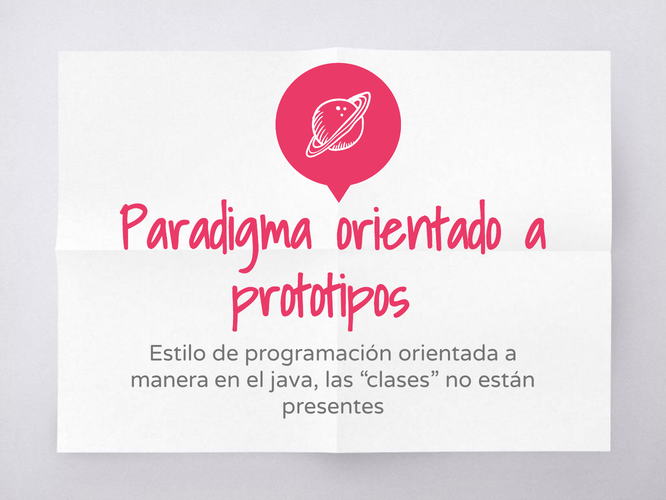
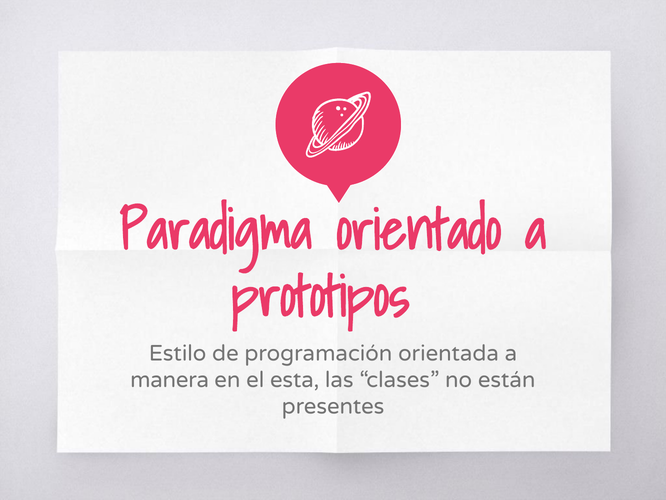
java: java -> esta
